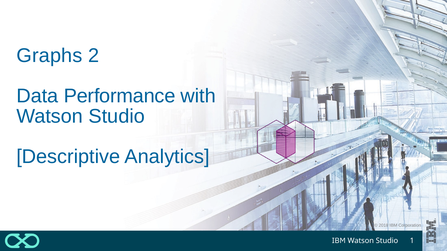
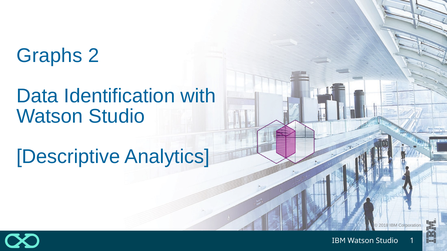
Performance: Performance -> Identification
